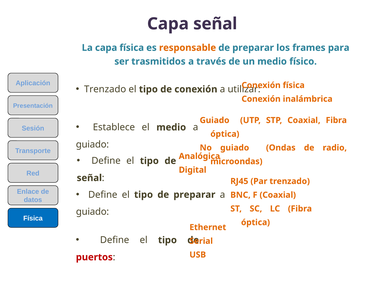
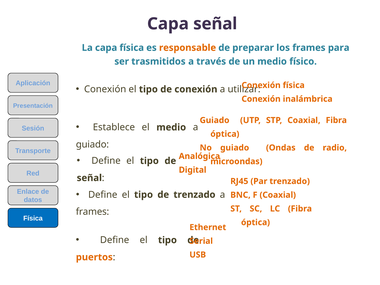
Trenzado at (105, 89): Trenzado -> Conexión
tipo de preparar: preparar -> trenzado
guiado at (93, 212): guiado -> frames
puertos colour: red -> orange
